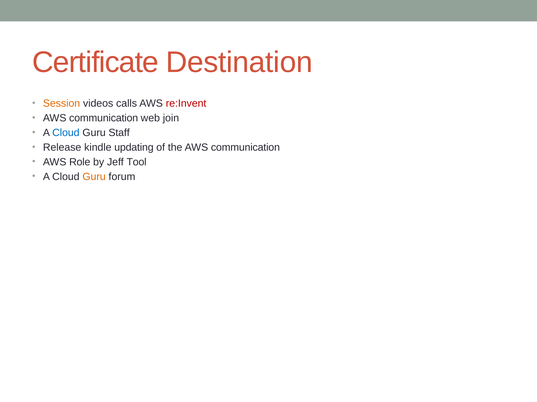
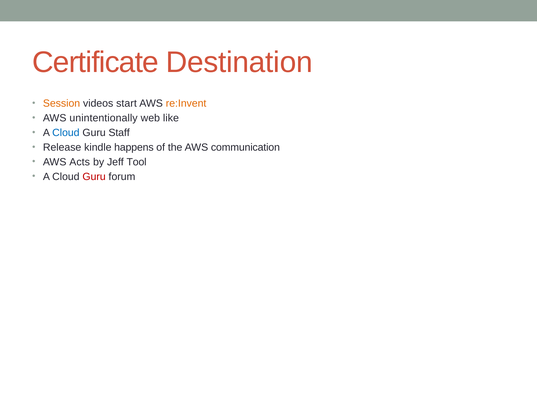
calls: calls -> start
re:Invent colour: red -> orange
communication at (104, 118): communication -> unintentionally
join: join -> like
updating: updating -> happens
Role: Role -> Acts
Guru at (94, 177) colour: orange -> red
